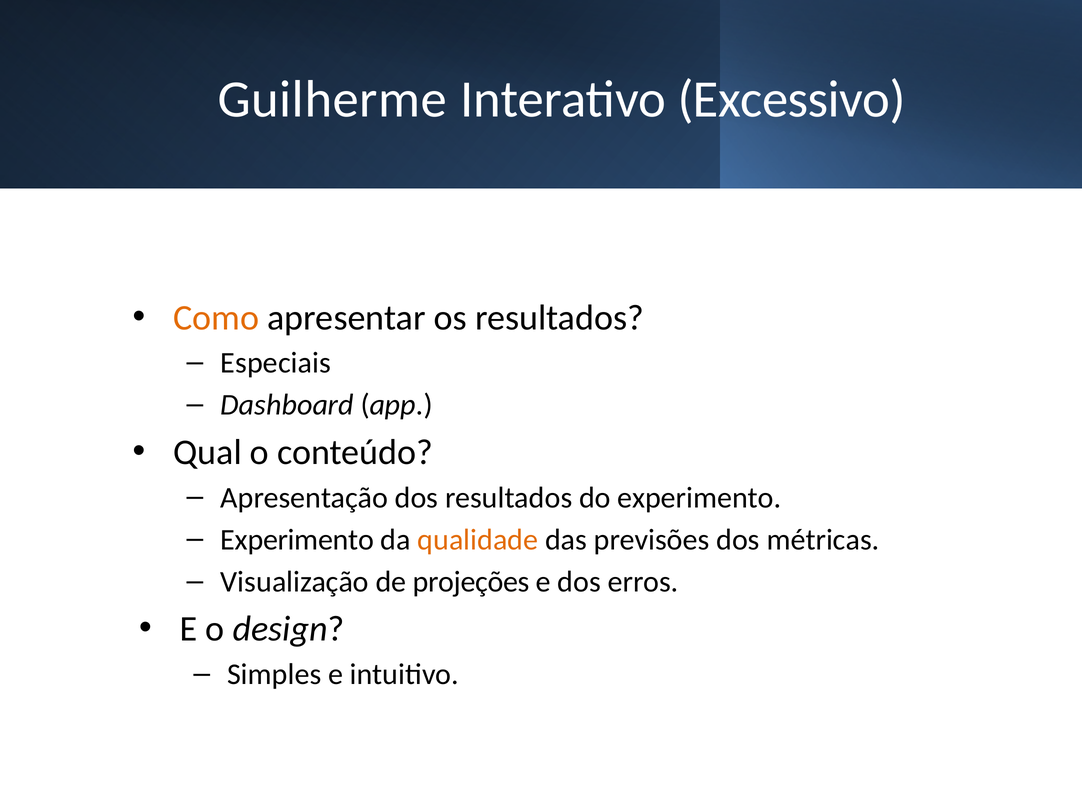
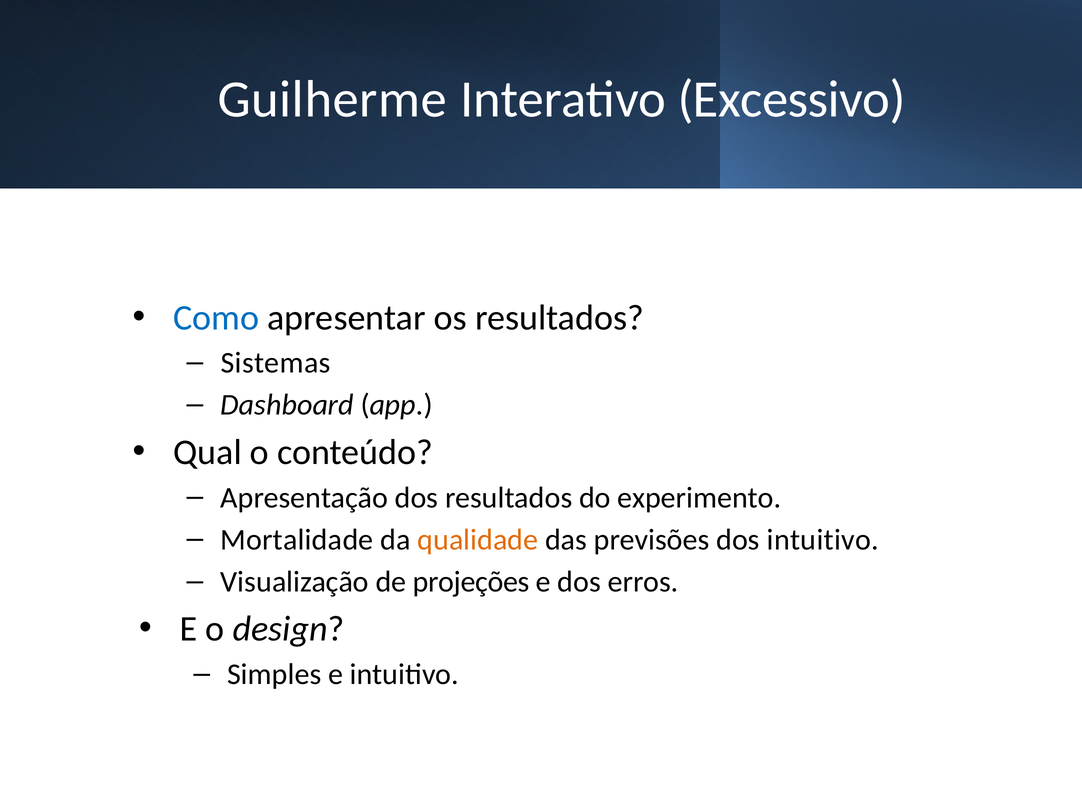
Como colour: orange -> blue
Especiais: Especiais -> Sistemas
Experimento at (297, 540): Experimento -> Mortalidade
dos métricas: métricas -> intuitivo
